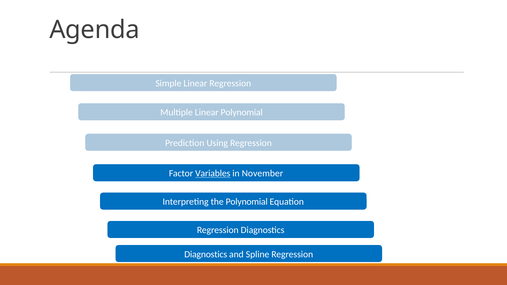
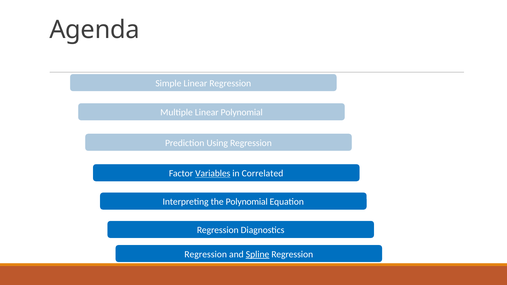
November: November -> Correlated
Diagnostics at (206, 254): Diagnostics -> Regression
Spline underline: none -> present
